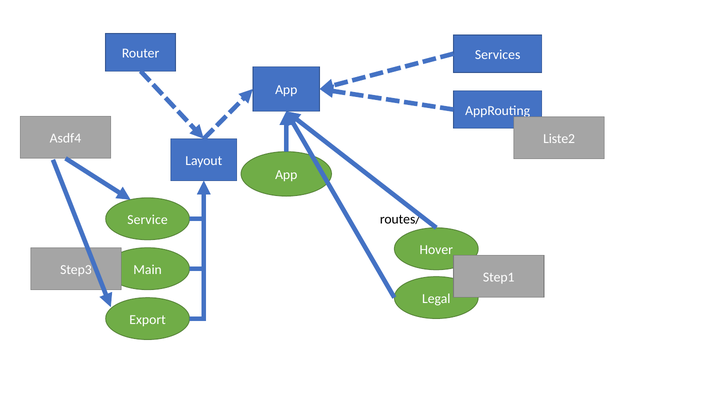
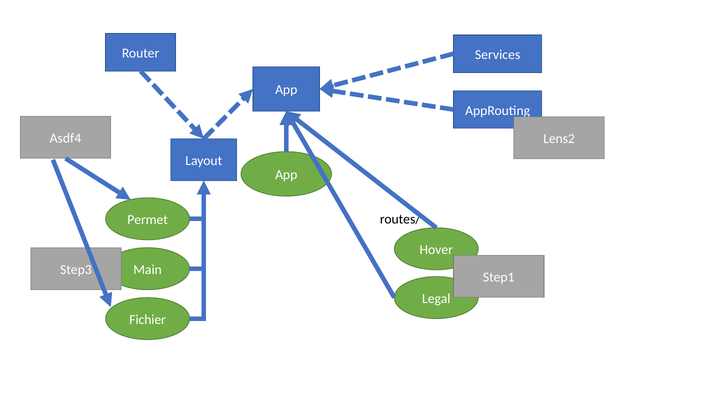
Liste2: Liste2 -> Lens2
Service: Service -> Permet
Export: Export -> Fichier
